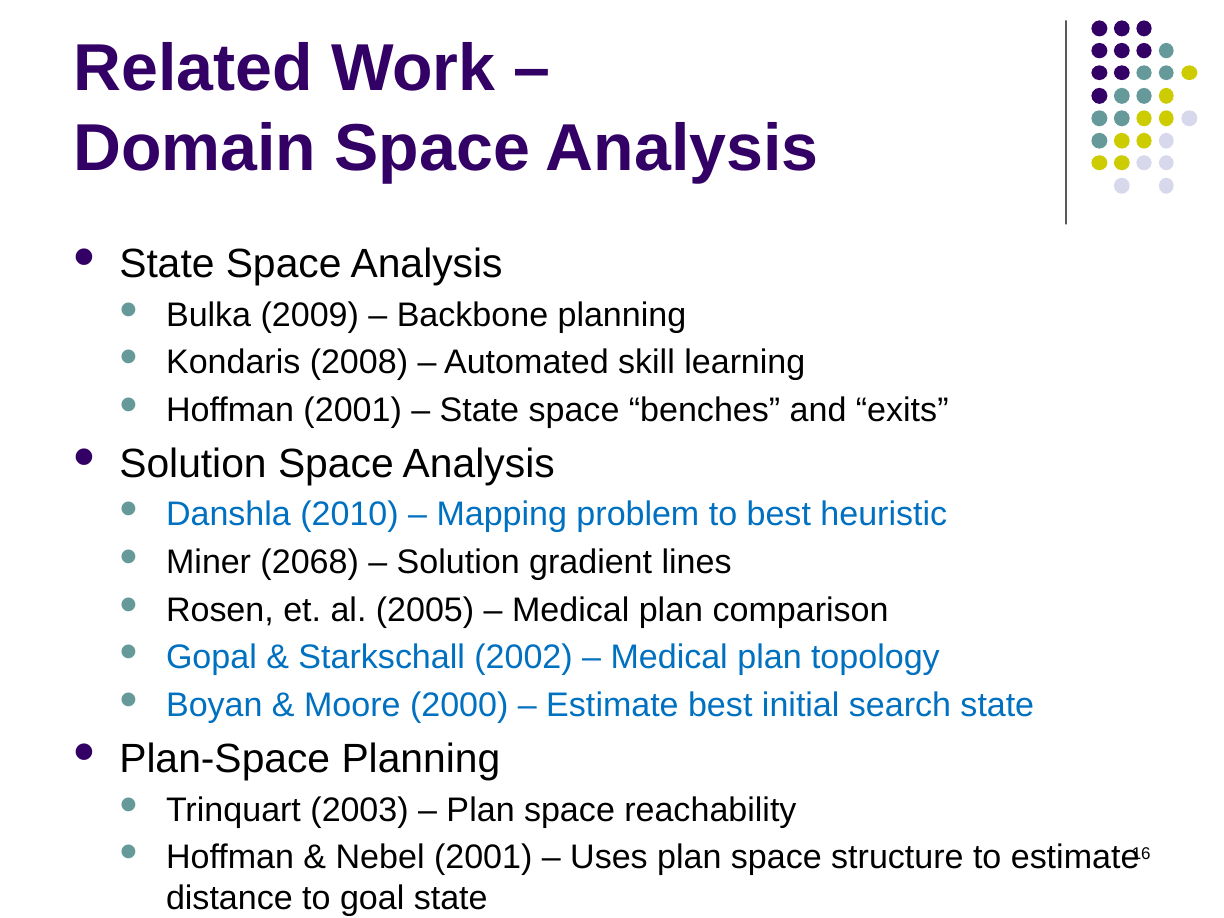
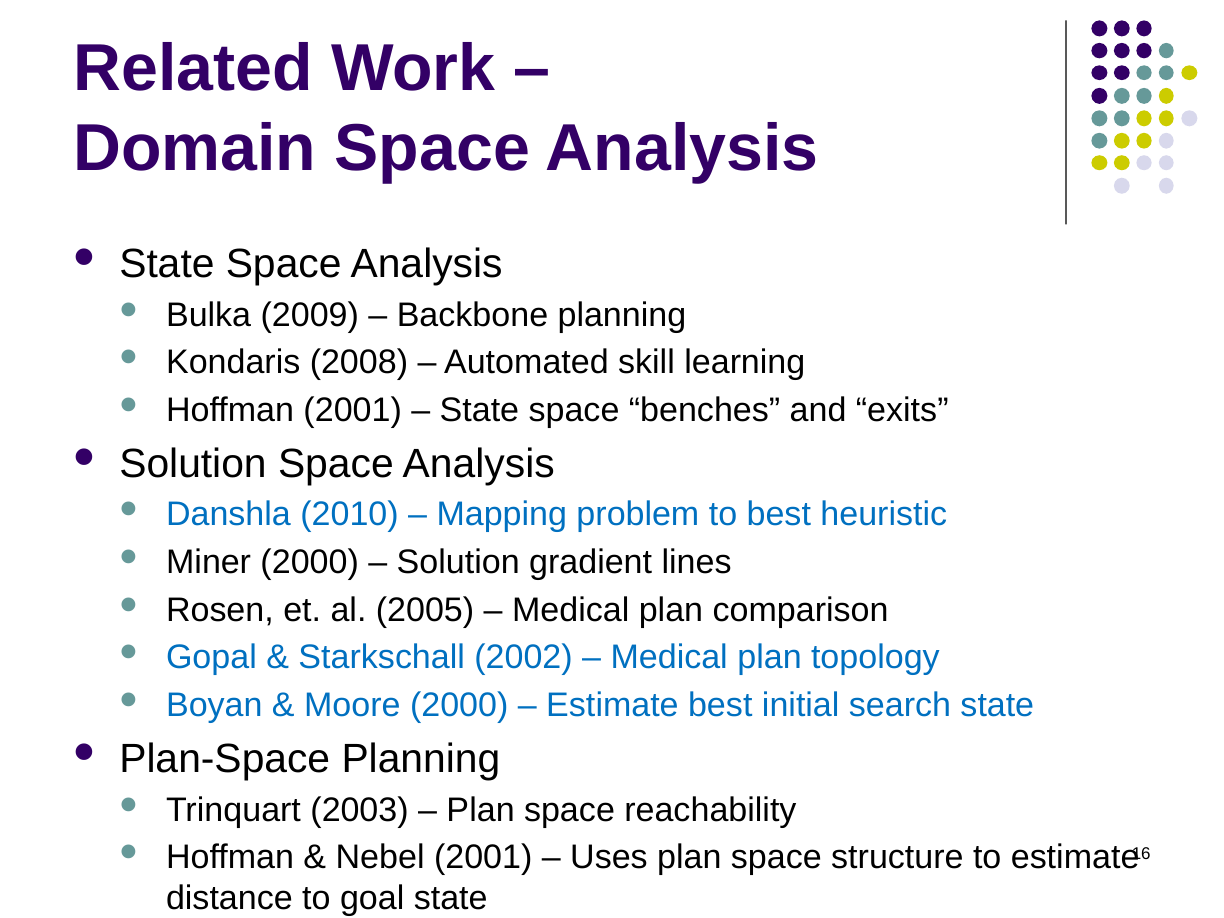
Miner 2068: 2068 -> 2000
